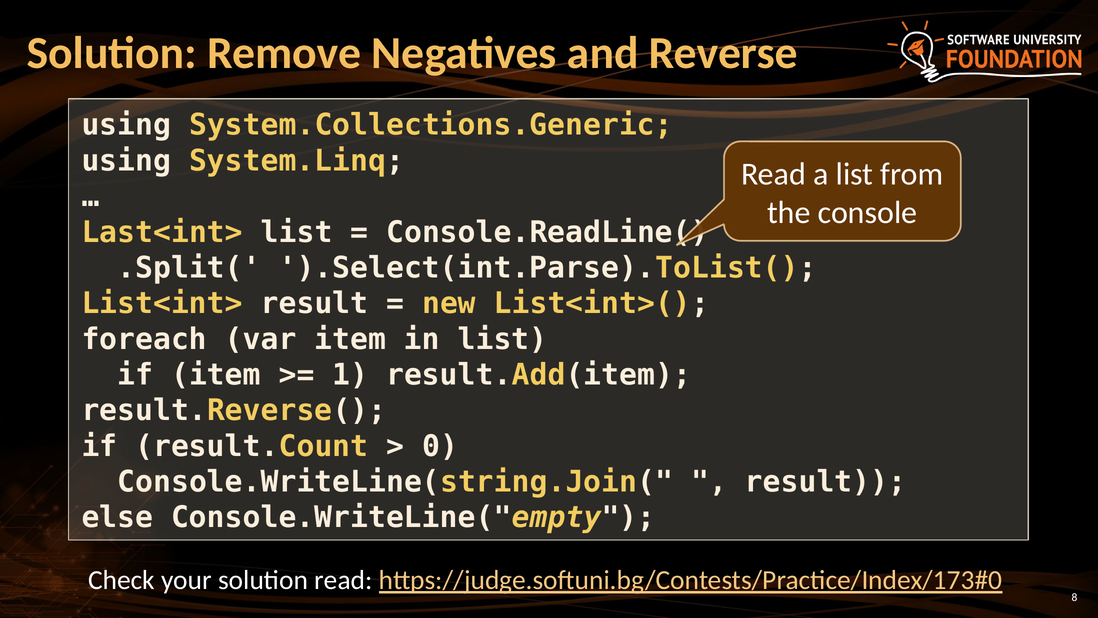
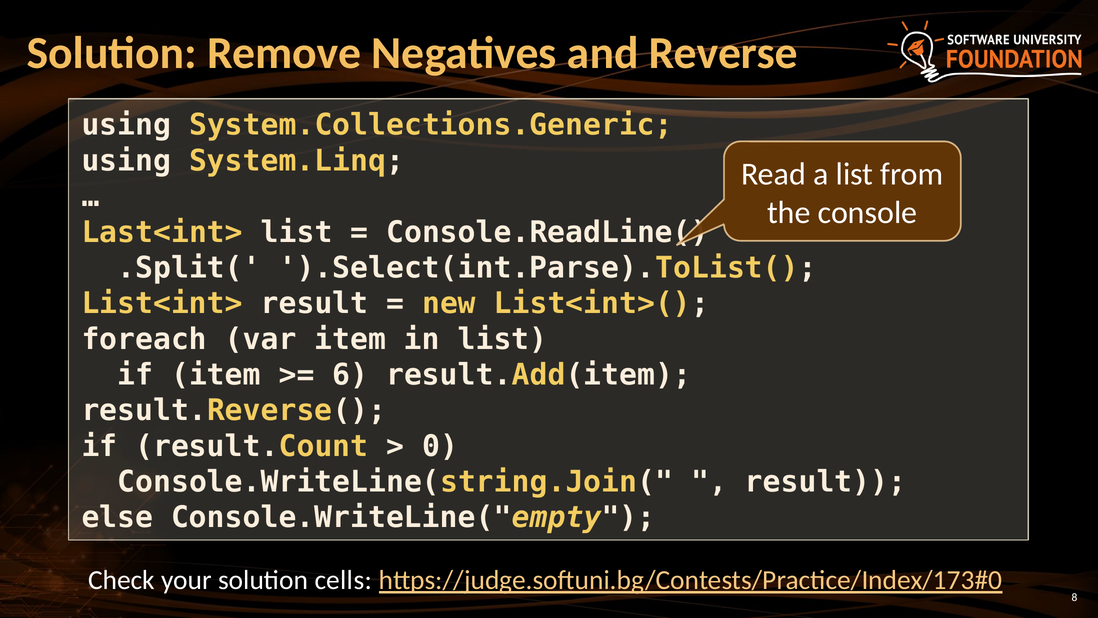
1: 1 -> 6
solution read: read -> cells
